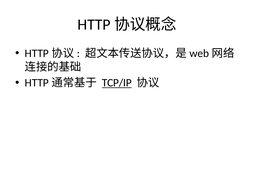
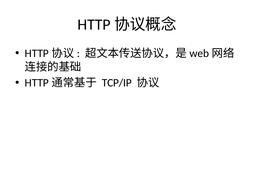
TCP/IP underline: present -> none
